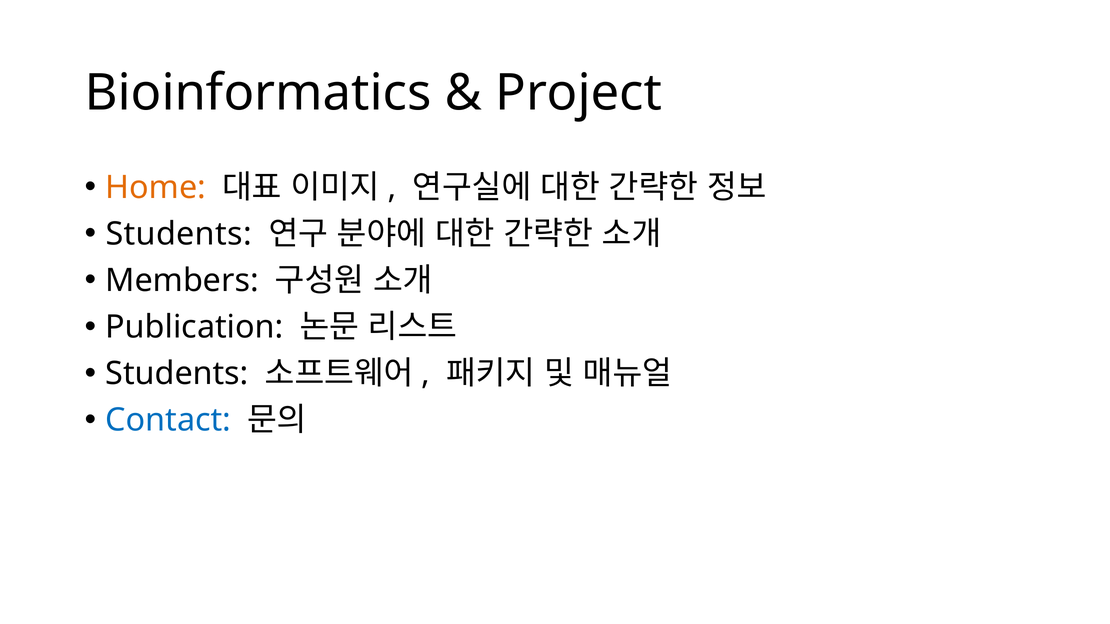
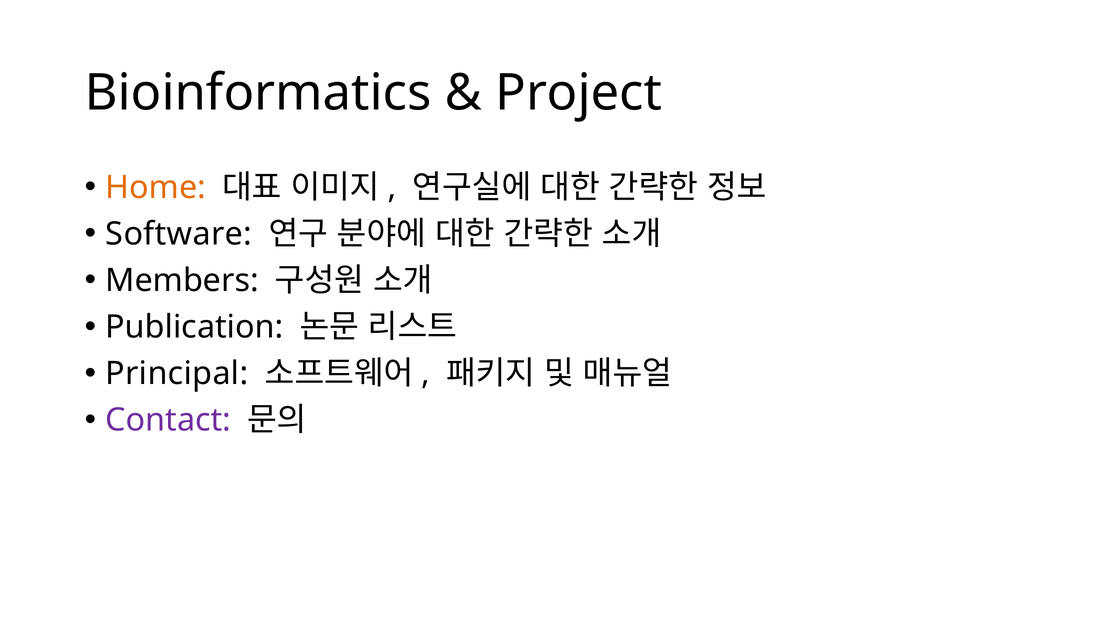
Students at (179, 234): Students -> Software
Students at (177, 374): Students -> Principal
Contact colour: blue -> purple
